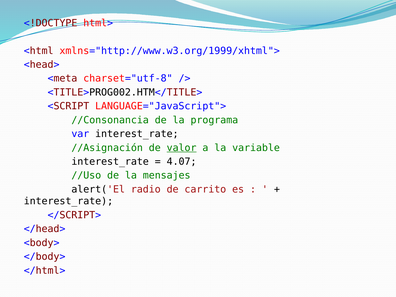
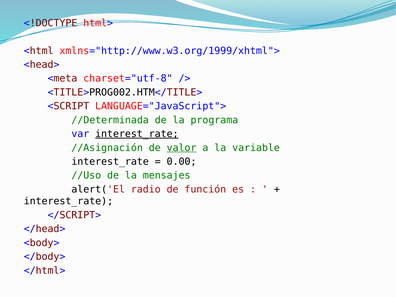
//Consonancia: //Consonancia -> //Determinada
interest_rate at (137, 134) underline: none -> present
4.07: 4.07 -> 0.00
carrito: carrito -> función
